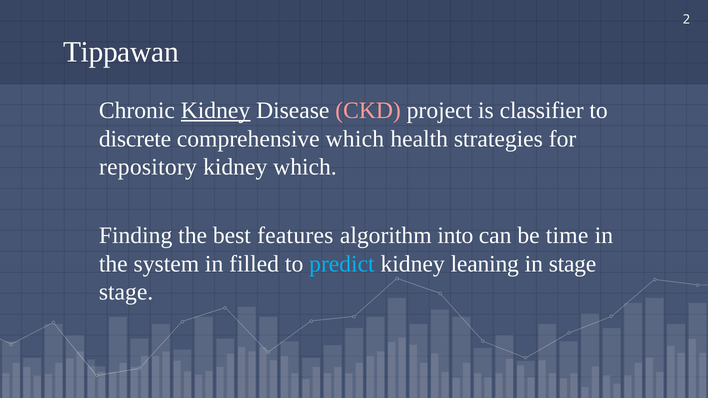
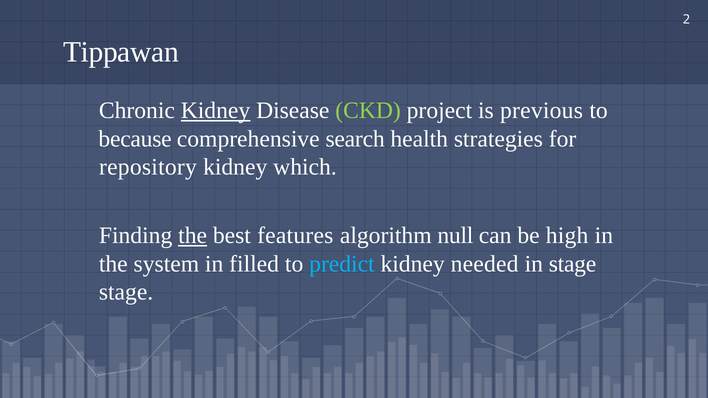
CKD colour: pink -> light green
classifier: classifier -> previous
discrete: discrete -> because
comprehensive which: which -> search
the at (193, 236) underline: none -> present
into: into -> null
time: time -> high
leaning: leaning -> needed
